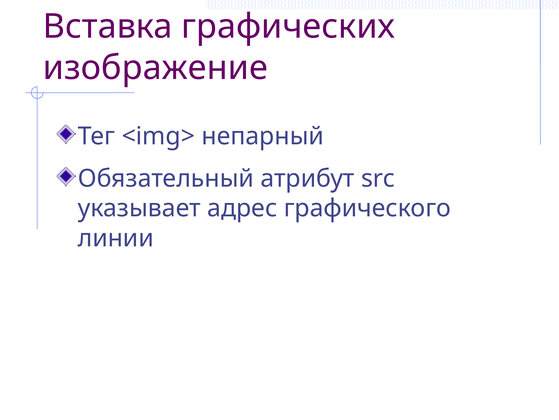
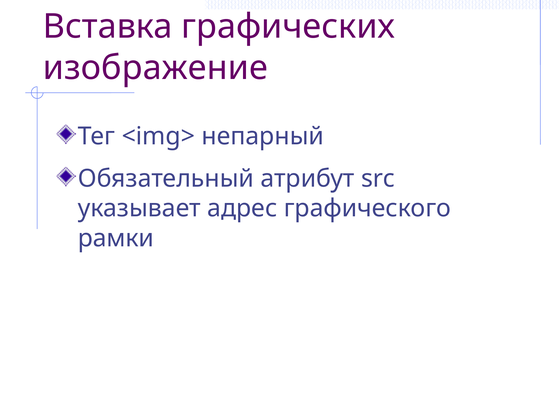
линии: линии -> рамки
